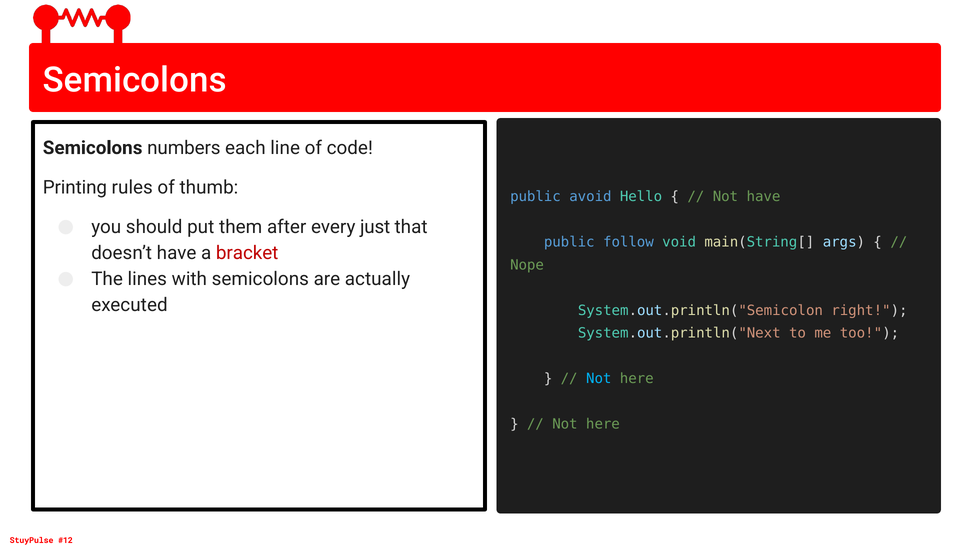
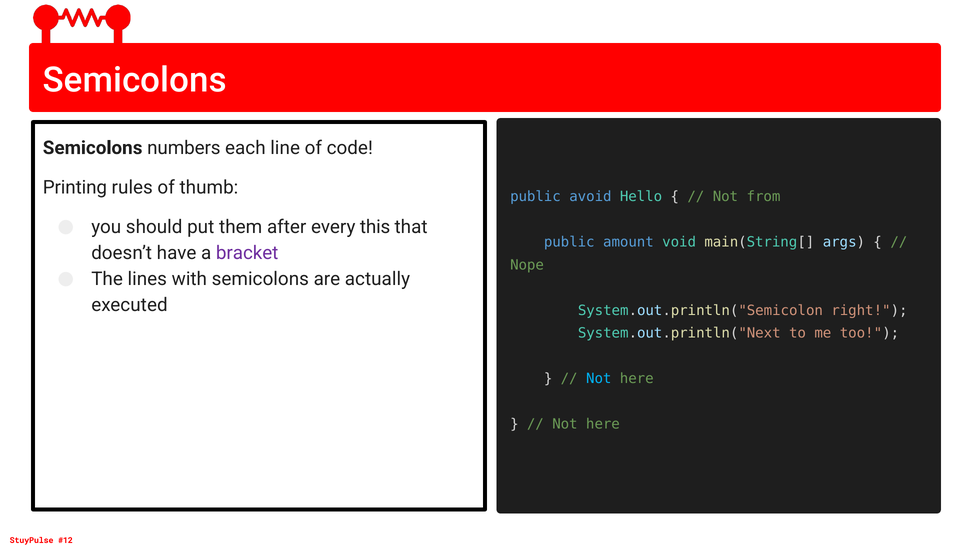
Not have: have -> from
just: just -> this
follow: follow -> amount
bracket colour: red -> purple
